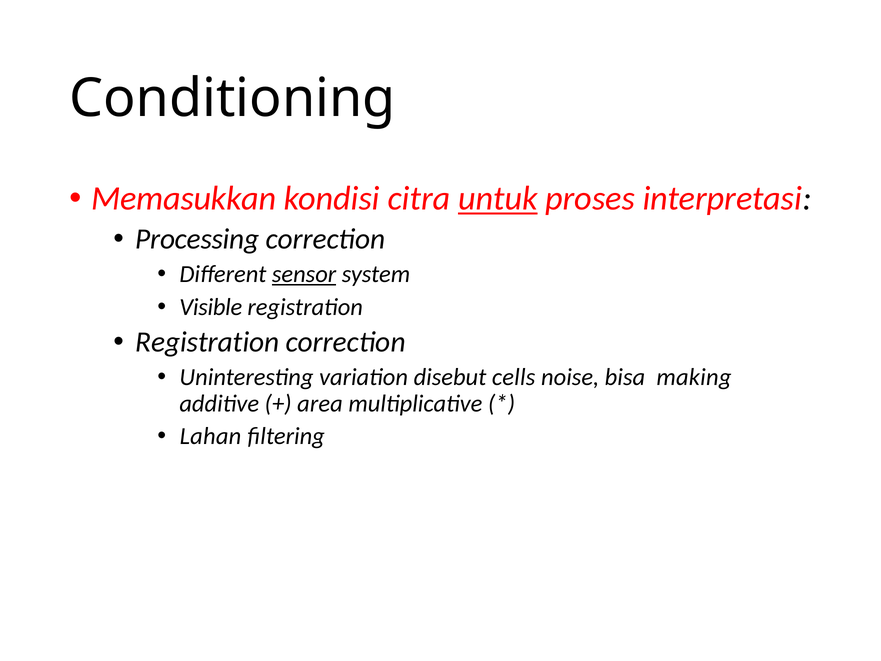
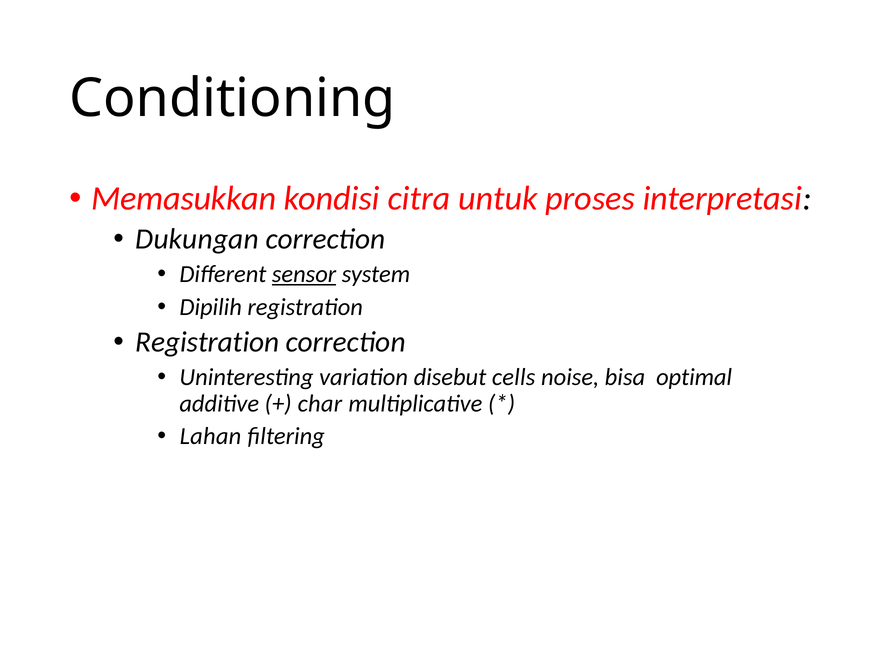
untuk underline: present -> none
Processing: Processing -> Dukungan
Visible: Visible -> Dipilih
making: making -> optimal
area: area -> char
